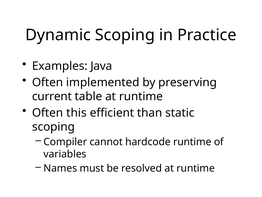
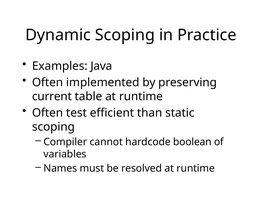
this: this -> test
hardcode runtime: runtime -> boolean
